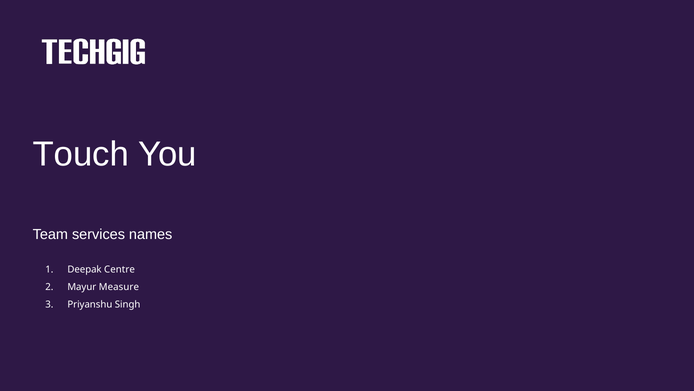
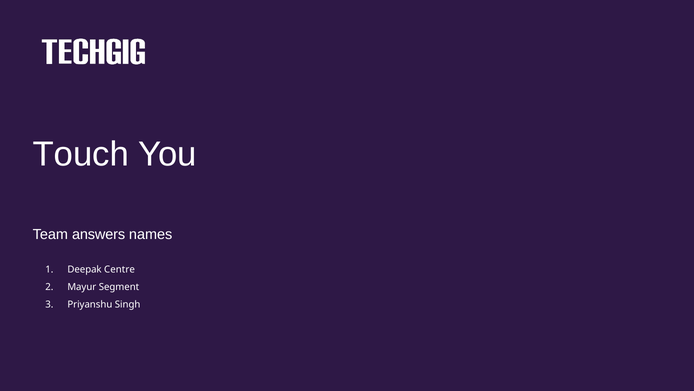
services: services -> answers
Measure: Measure -> Segment
